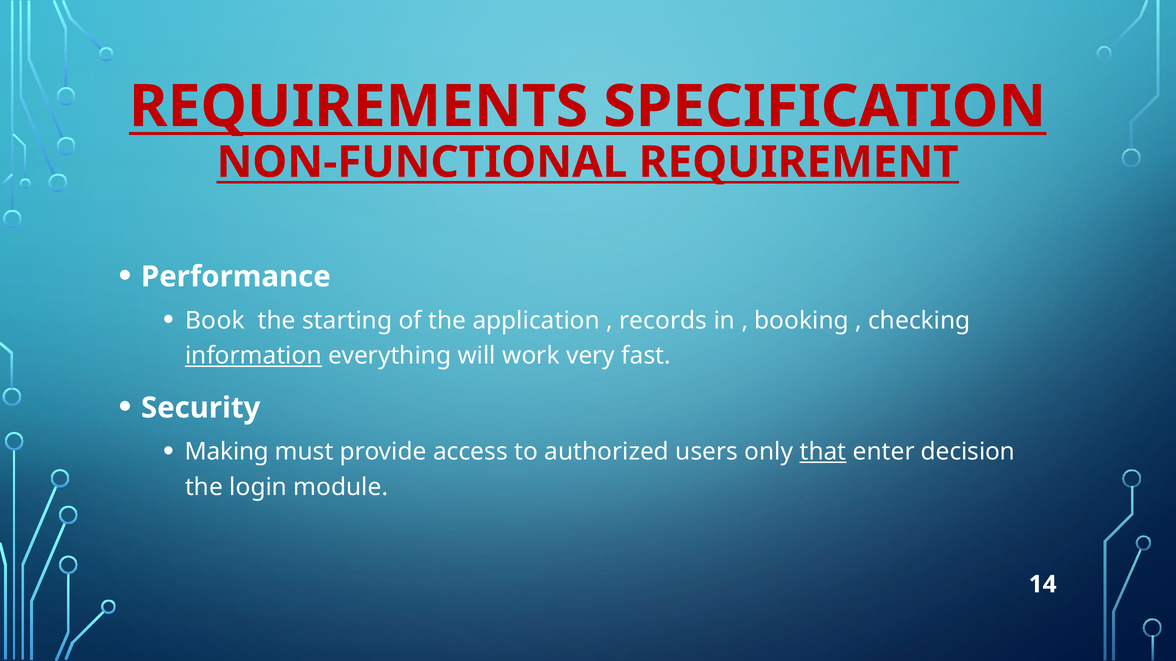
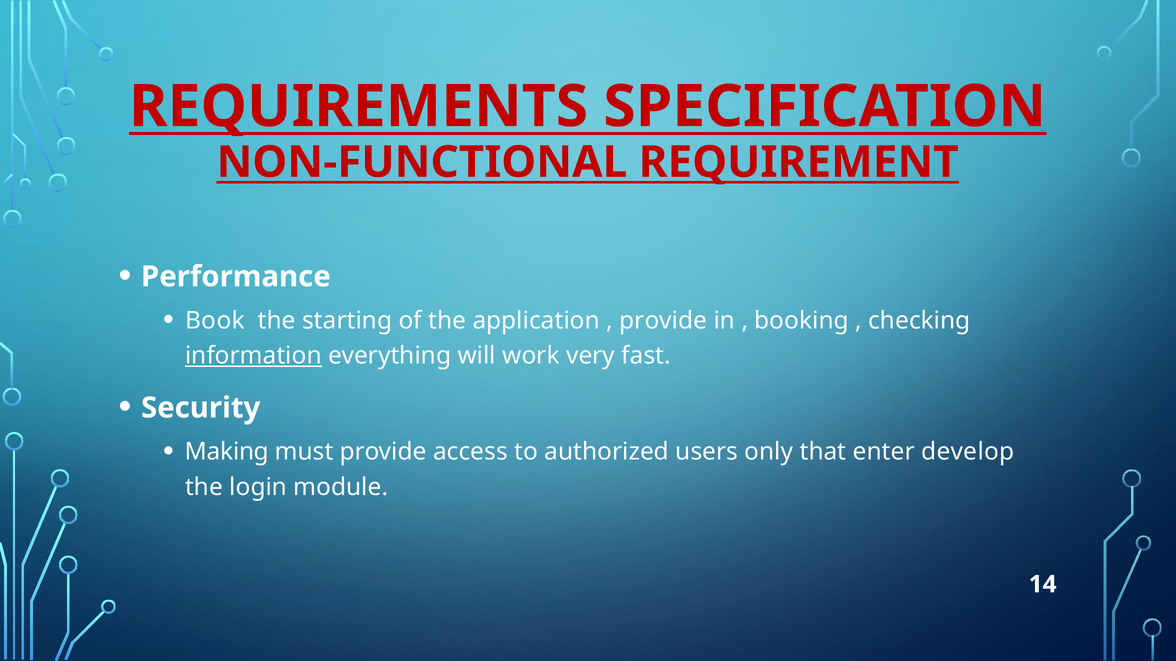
records at (663, 321): records -> provide
that underline: present -> none
decision: decision -> develop
